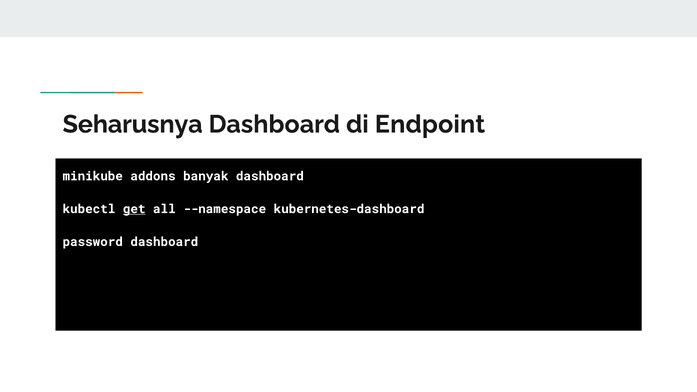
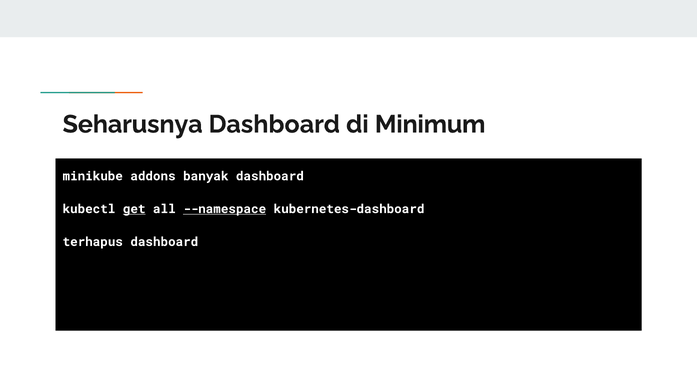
Endpoint: Endpoint -> Minimum
--namespace underline: none -> present
password: password -> terhapus
